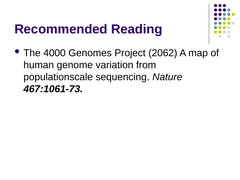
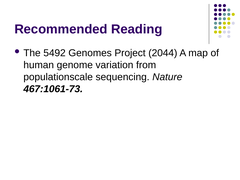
4000: 4000 -> 5492
2062: 2062 -> 2044
